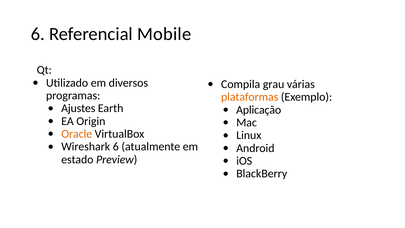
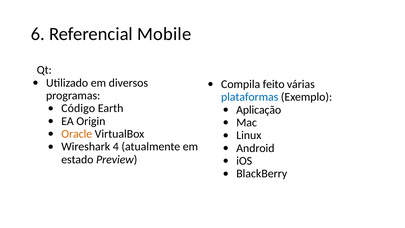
grau: grau -> feito
plataformas colour: orange -> blue
Ajustes: Ajustes -> Código
Wireshark 6: 6 -> 4
